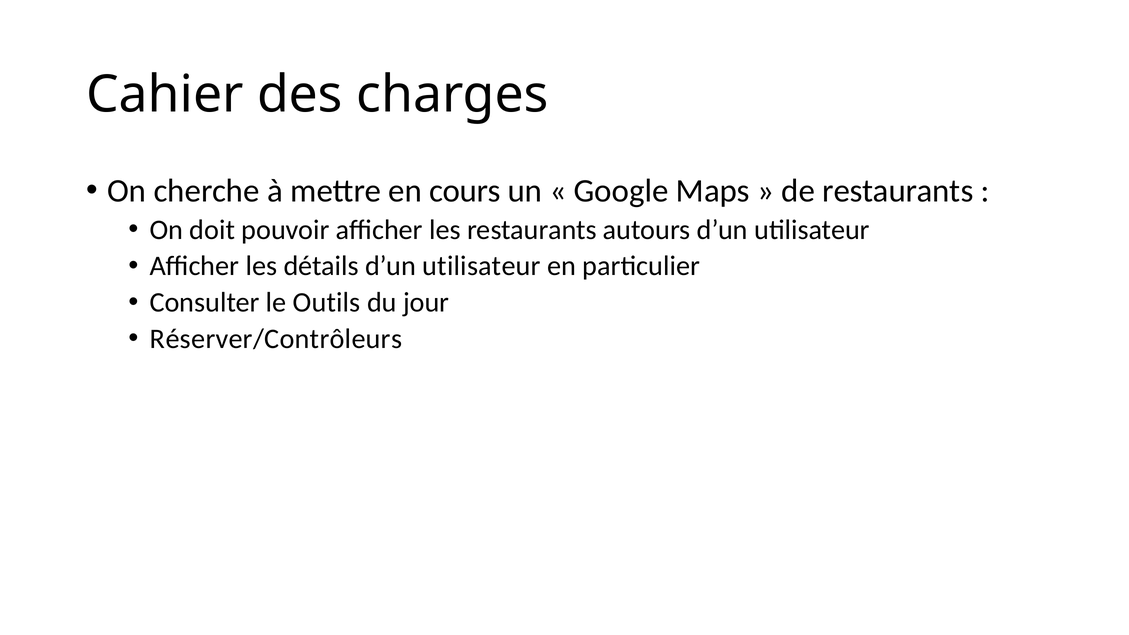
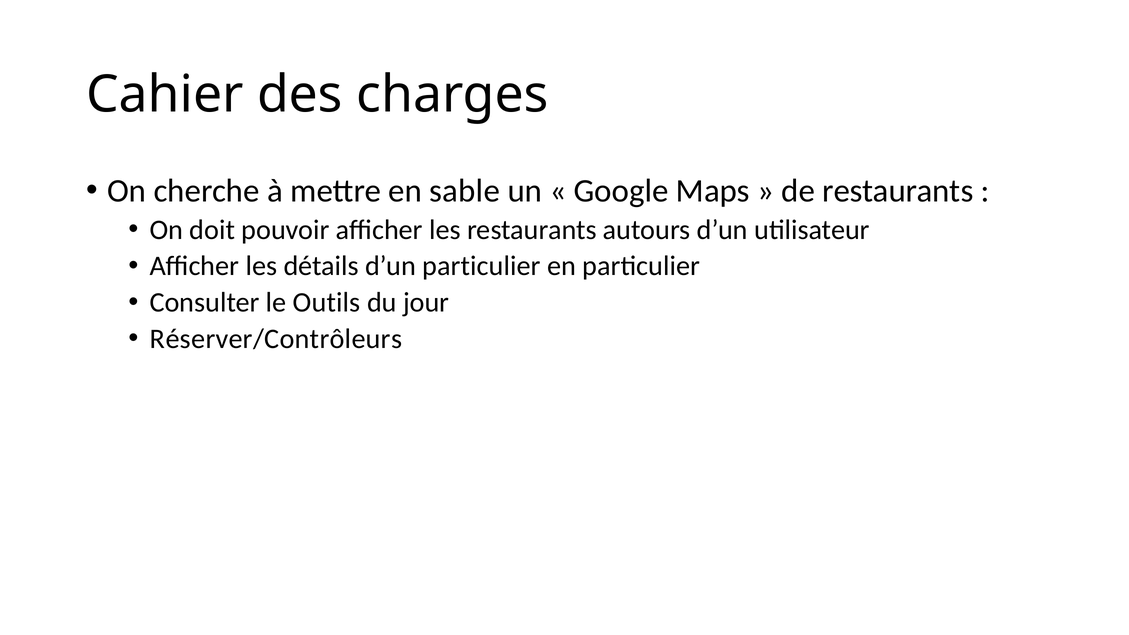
cours: cours -> sable
détails d’un utilisateur: utilisateur -> particulier
